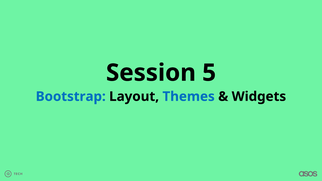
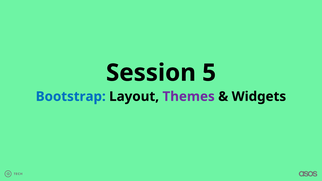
Themes colour: blue -> purple
